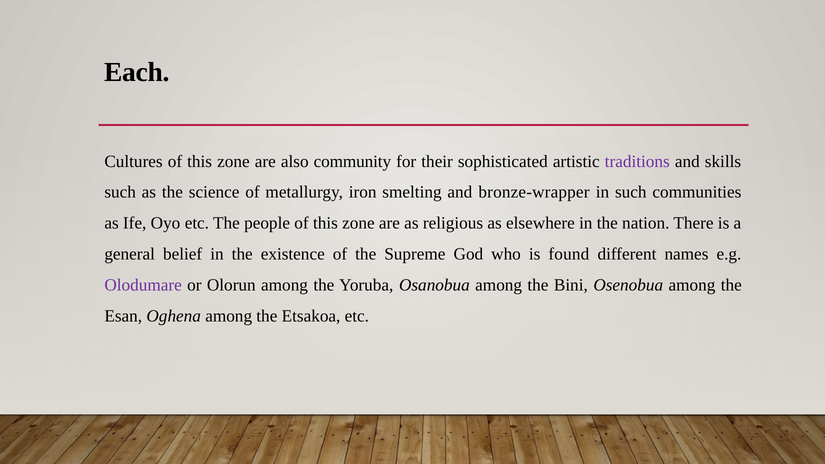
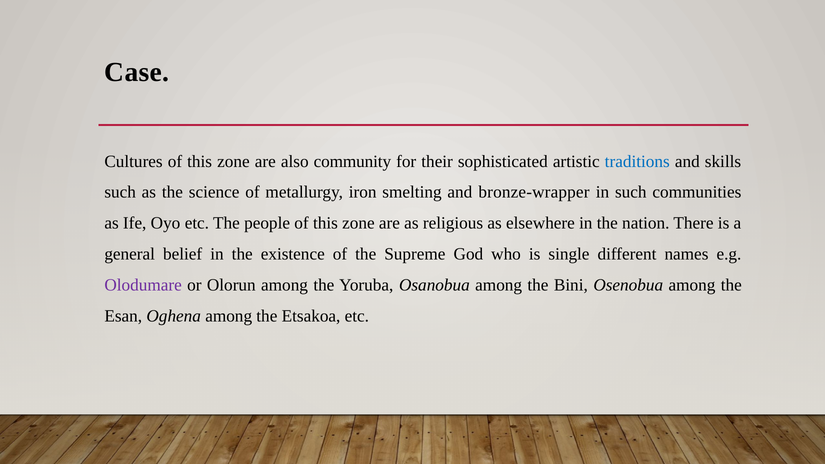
Each: Each -> Case
traditions colour: purple -> blue
found: found -> single
